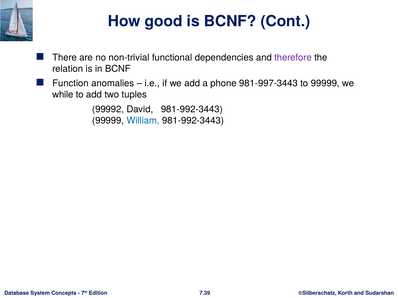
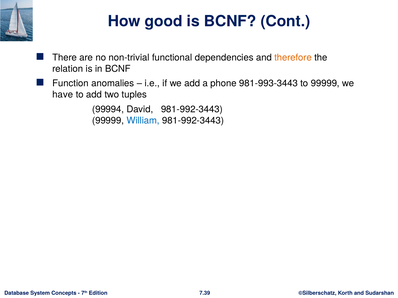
therefore colour: purple -> orange
981-997-3443: 981-997-3443 -> 981-993-3443
while: while -> have
99992: 99992 -> 99994
